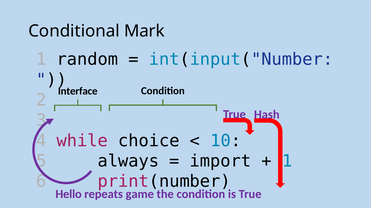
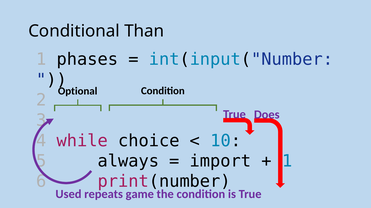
Mark: Mark -> Than
random: random -> phases
Interface: Interface -> Optional
Hash: Hash -> Does
Hello: Hello -> Used
